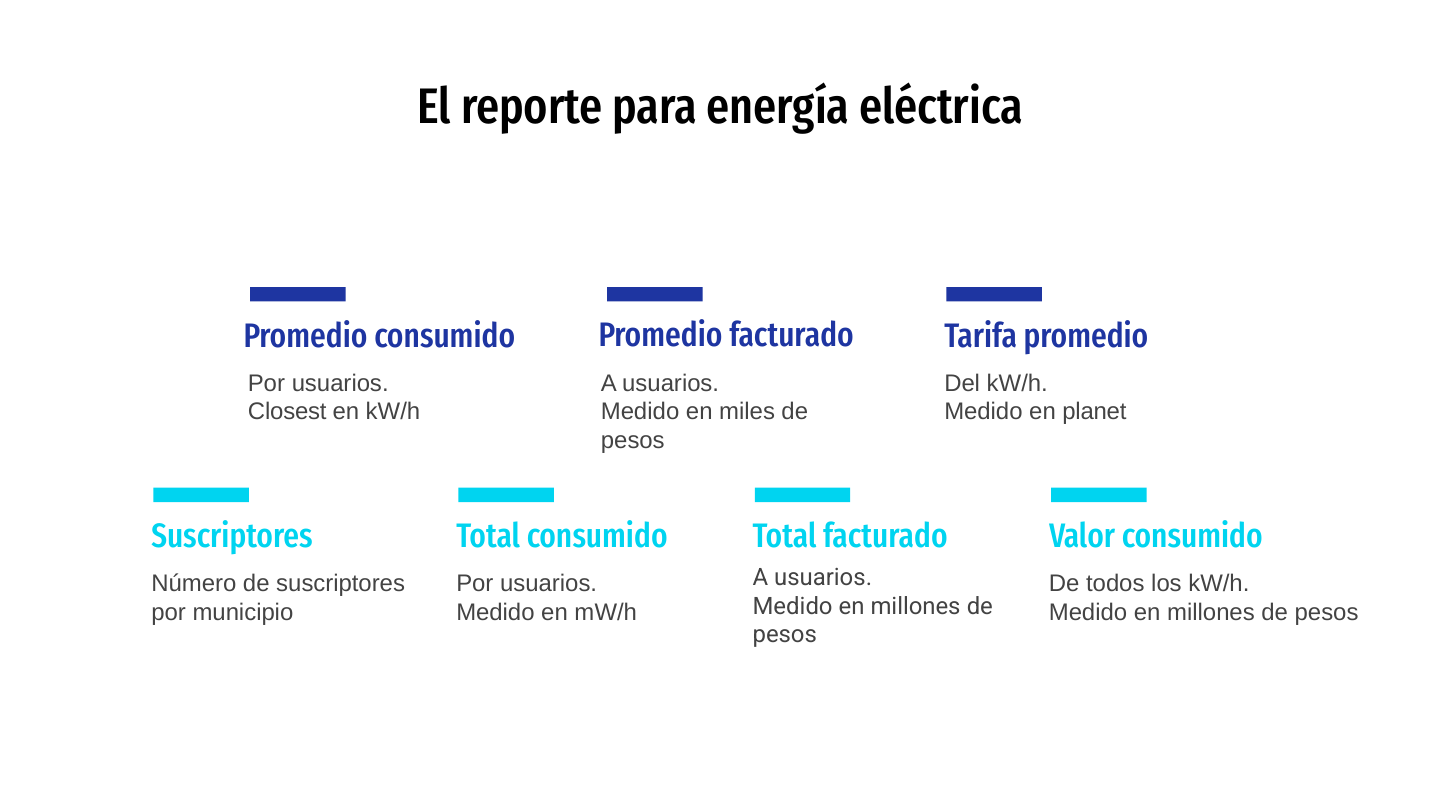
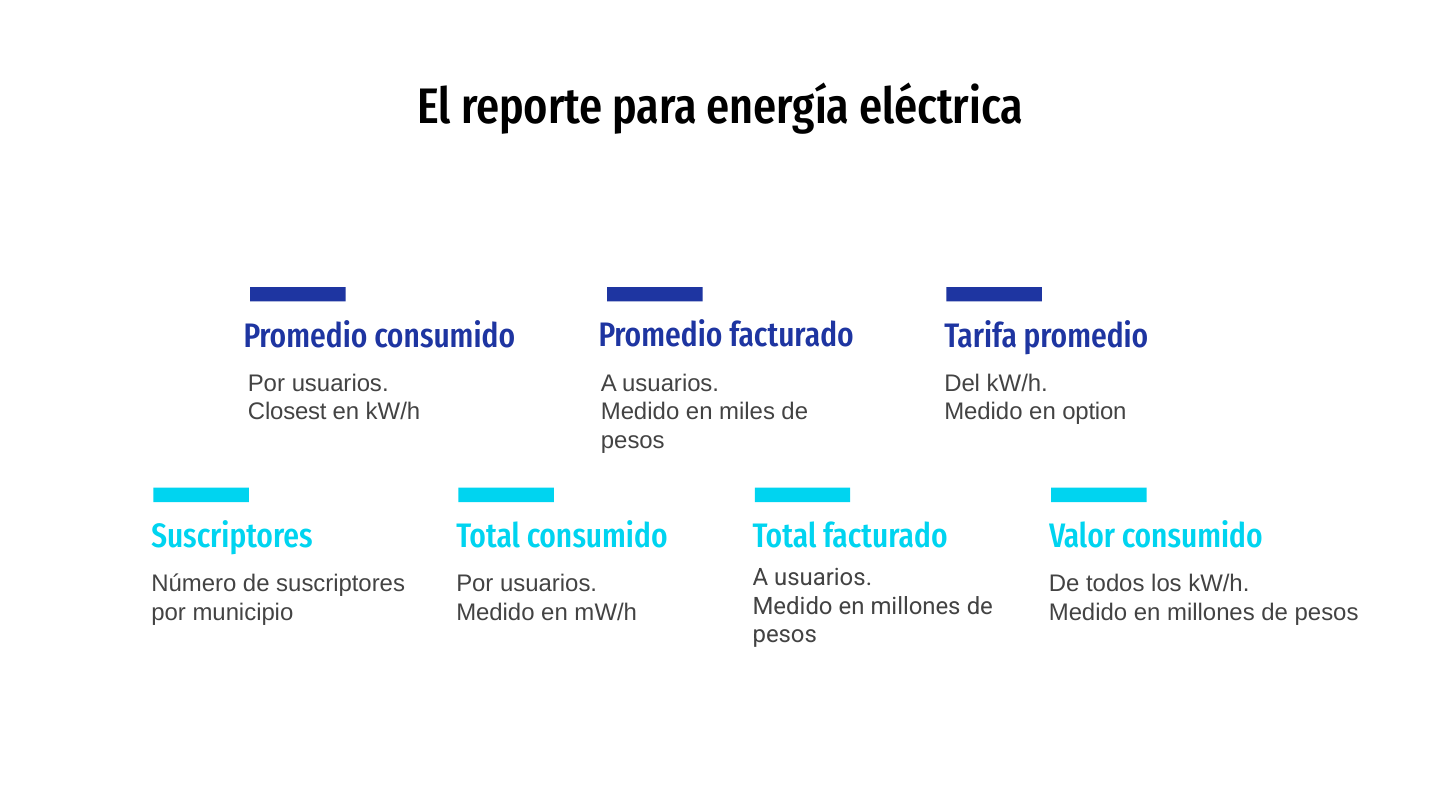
planet: planet -> option
